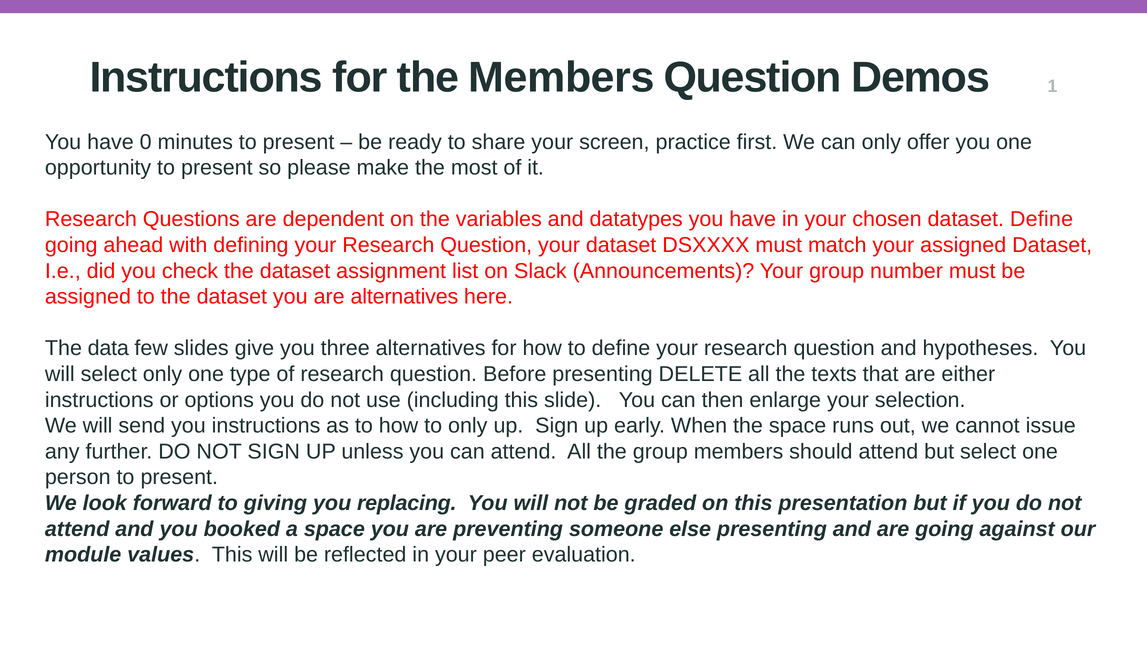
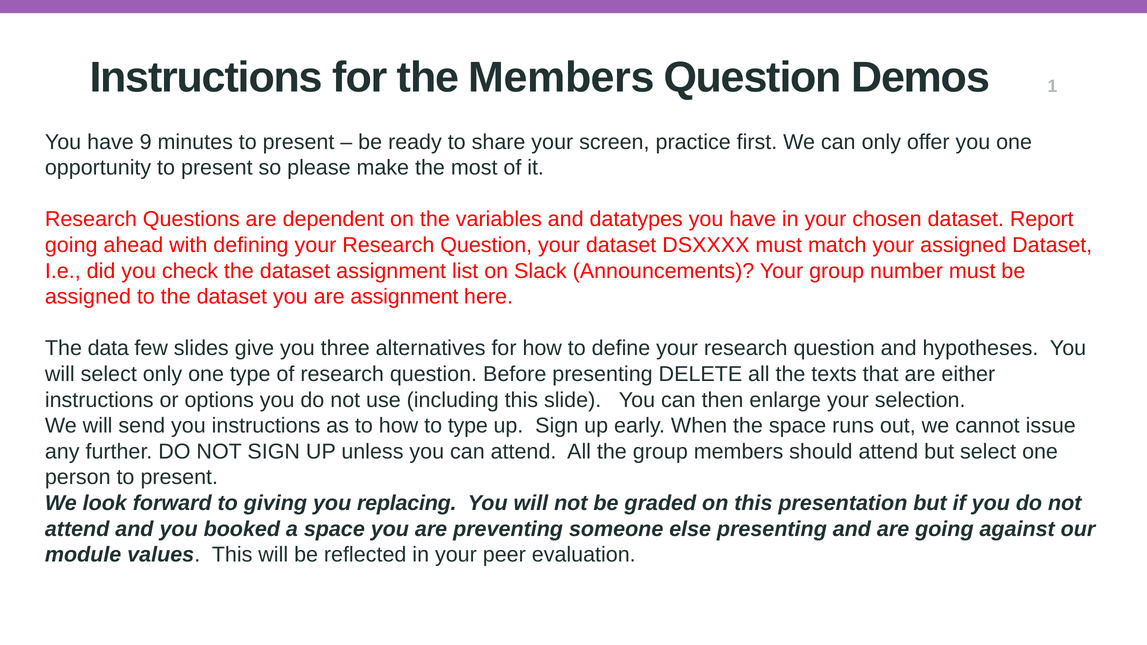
0: 0 -> 9
dataset Define: Define -> Report
are alternatives: alternatives -> assignment
to only: only -> type
